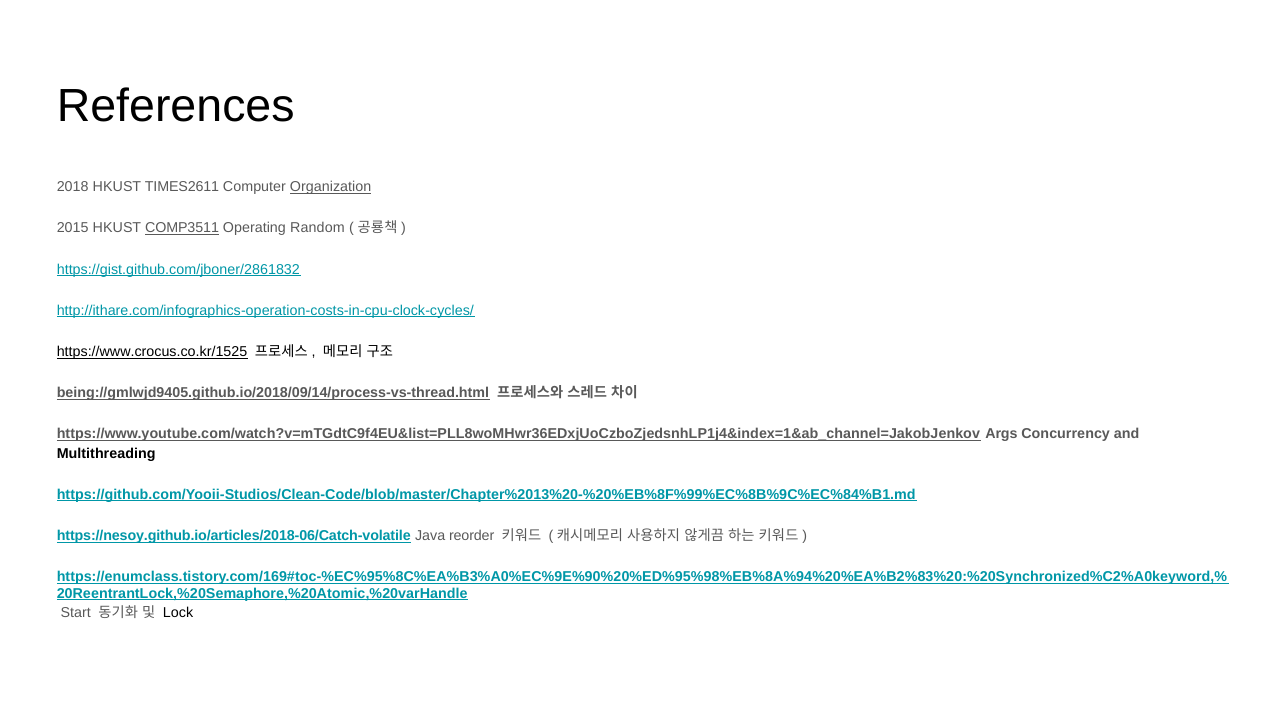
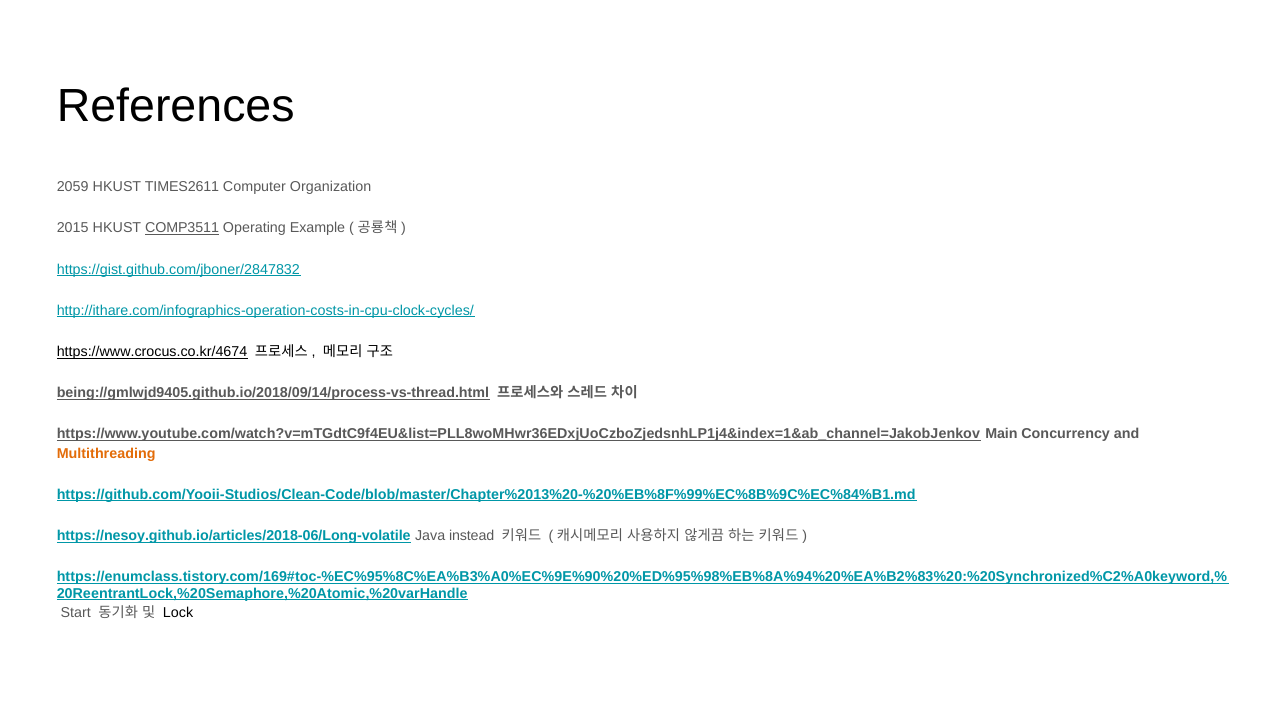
2018: 2018 -> 2059
Organization underline: present -> none
Random: Random -> Example
https://gist.github.com/jboner/2861832: https://gist.github.com/jboner/2861832 -> https://gist.github.com/jboner/2847832
https://www.crocus.co.kr/1525: https://www.crocus.co.kr/1525 -> https://www.crocus.co.kr/4674
Args: Args -> Main
Multithreading colour: black -> orange
https://nesoy.github.io/articles/2018-06/Catch-volatile: https://nesoy.github.io/articles/2018-06/Catch-volatile -> https://nesoy.github.io/articles/2018-06/Long-volatile
reorder: reorder -> instead
